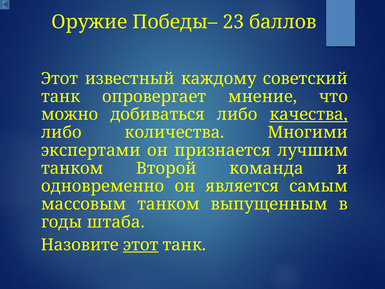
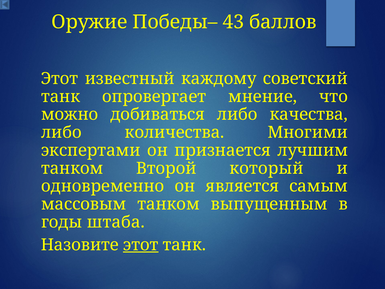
23: 23 -> 43
качества underline: present -> none
команда: команда -> который
